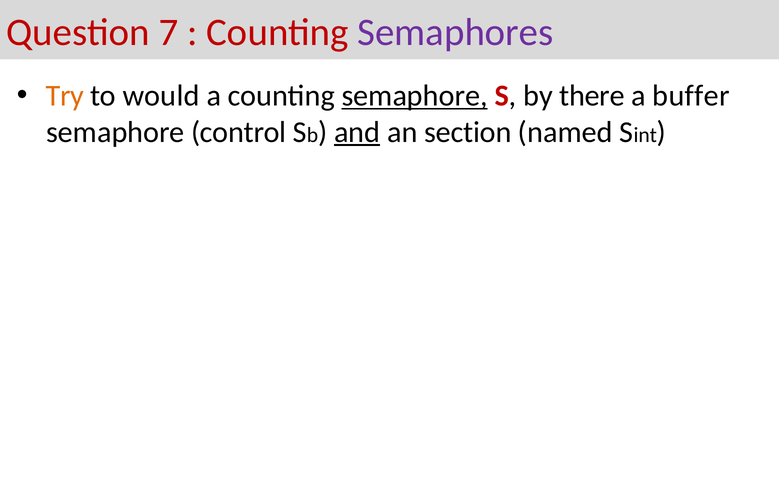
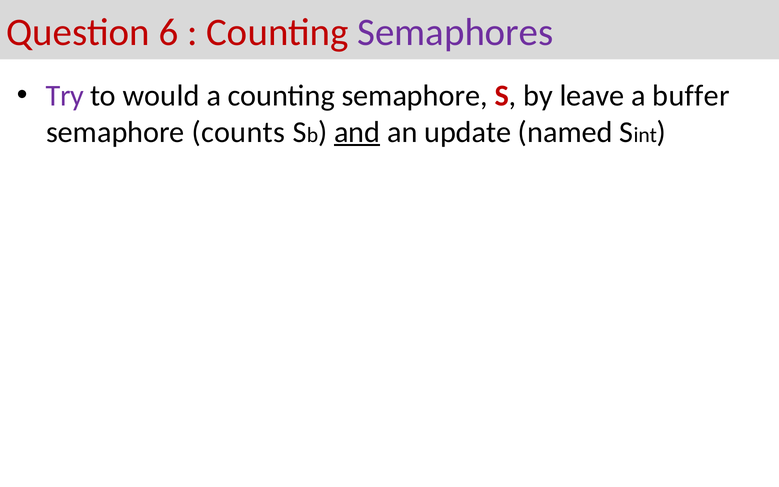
7: 7 -> 6
Try colour: orange -> purple
semaphore at (415, 96) underline: present -> none
there: there -> leave
control: control -> counts
section: section -> update
